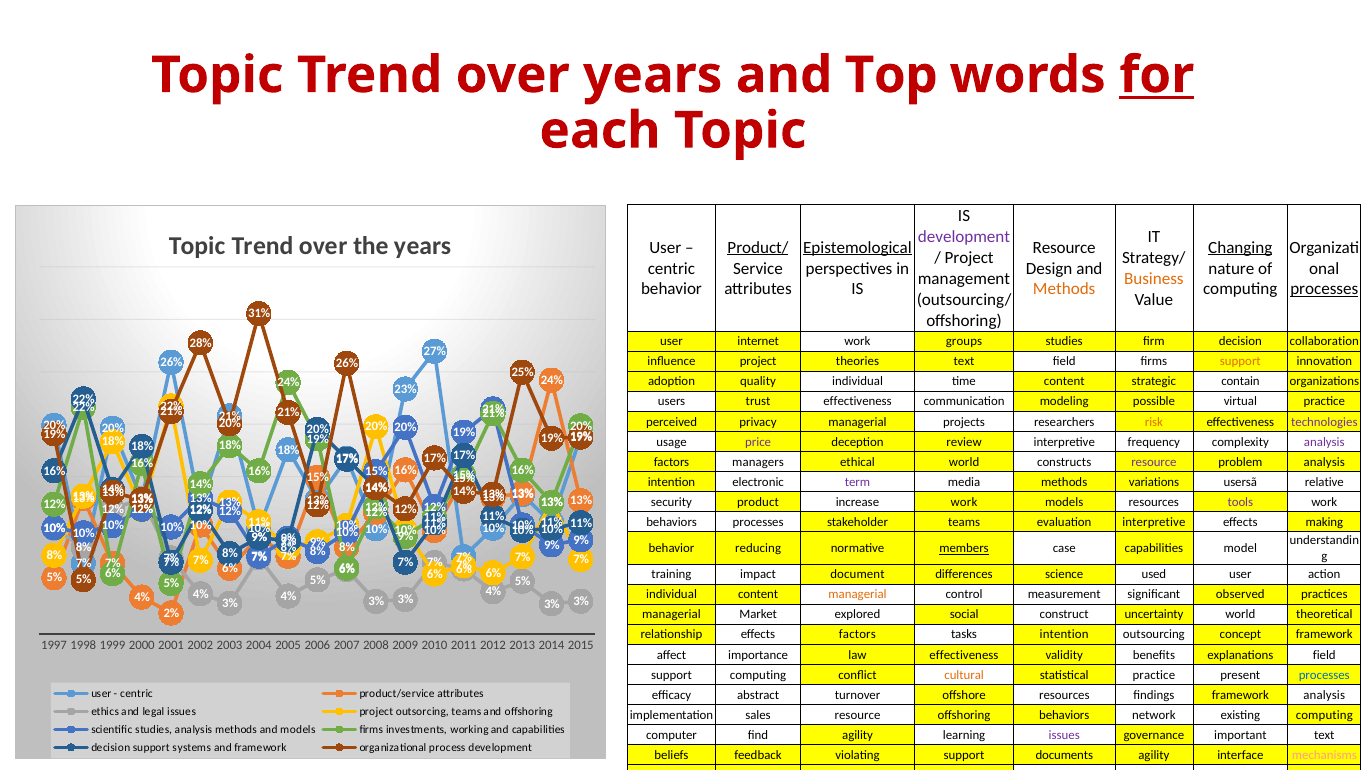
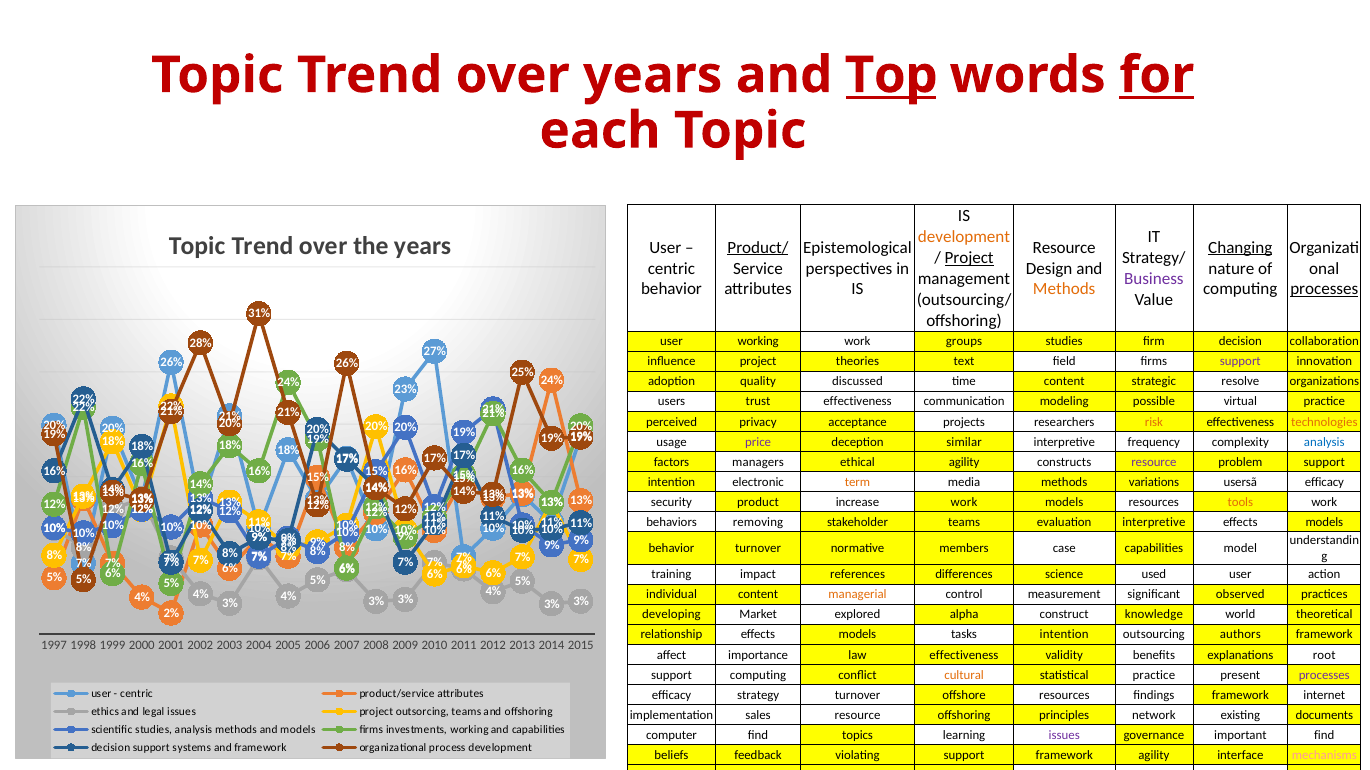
Top underline: none -> present
development at (964, 237) colour: purple -> orange
Epistemological underline: present -> none
Project at (969, 258) underline: none -> present
Business colour: orange -> purple
internet at (758, 342): internet -> working
support at (1240, 362) colour: orange -> purple
quality individual: individual -> discussed
contain: contain -> resolve
privacy managerial: managerial -> acceptance
technologies colour: purple -> orange
review: review -> similar
analysis at (1324, 442) colour: purple -> blue
ethical world: world -> agility
problem analysis: analysis -> support
term colour: purple -> orange
usersã relative: relative -> efficacy
tools colour: purple -> orange
processes at (758, 523): processes -> removing
making at (1324, 523): making -> models
reducing at (758, 549): reducing -> turnover
members underline: present -> none
document: document -> references
managerial at (671, 615): managerial -> developing
social: social -> alpha
uncertainty: uncertainty -> knowledge
relationship effects factors: factors -> models
concept: concept -> authors
explanations field: field -> root
processes at (1324, 675) colour: blue -> purple
abstract: abstract -> strategy
framework analysis: analysis -> internet
offshoring behaviors: behaviors -> principles
existing computing: computing -> documents
find agility: agility -> topics
important text: text -> find
support documents: documents -> framework
